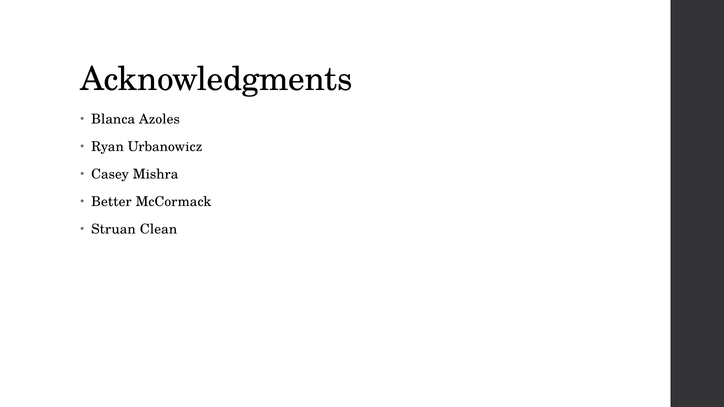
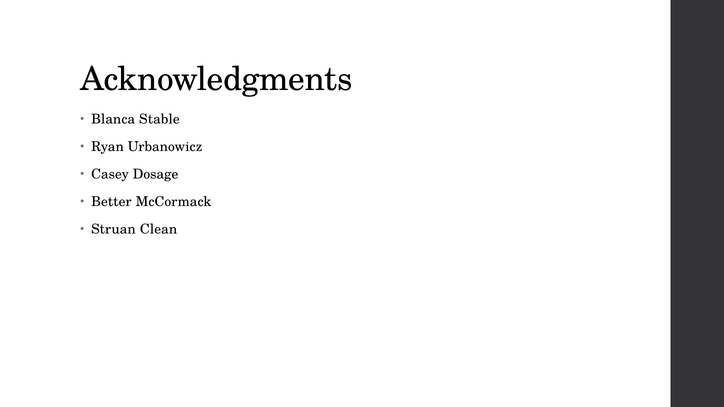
Azoles: Azoles -> Stable
Mishra: Mishra -> Dosage
